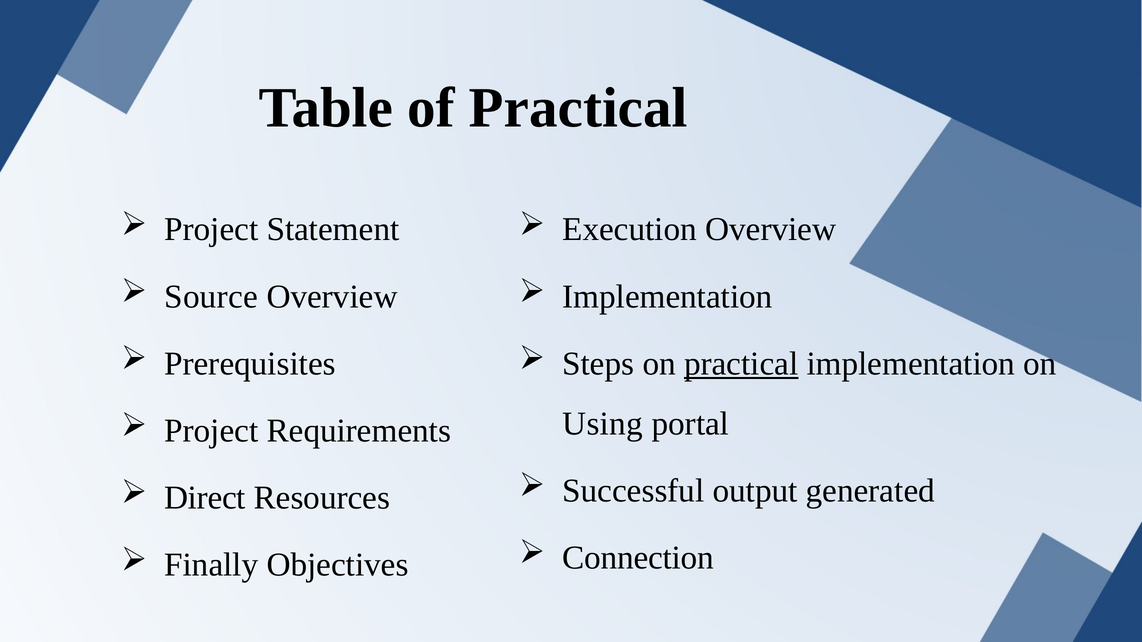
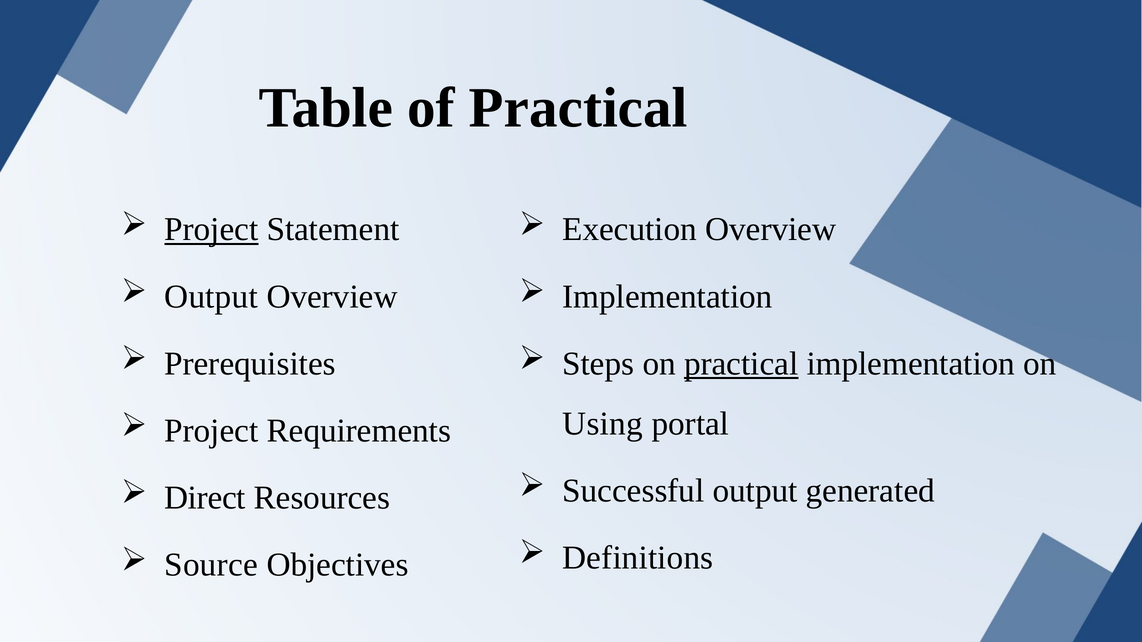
Project at (211, 230) underline: none -> present
Source at (211, 297): Source -> Output
Connection: Connection -> Definitions
Finally: Finally -> Source
